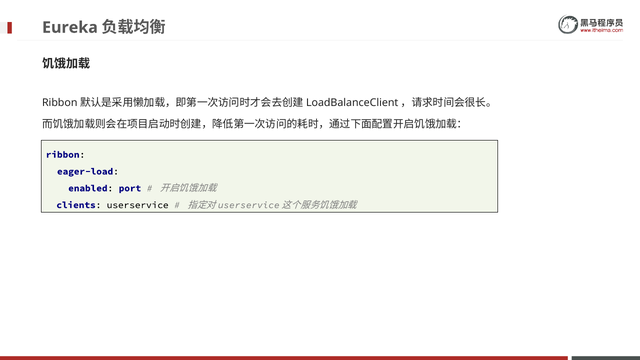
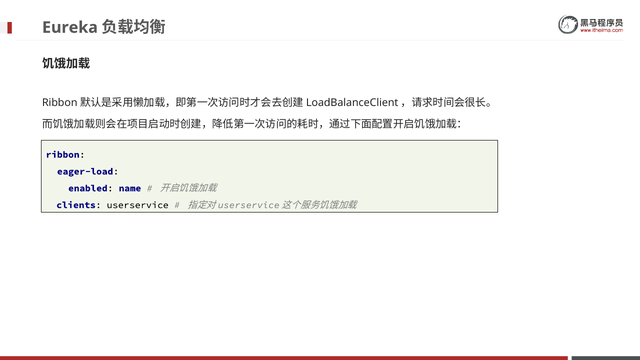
port: port -> name
